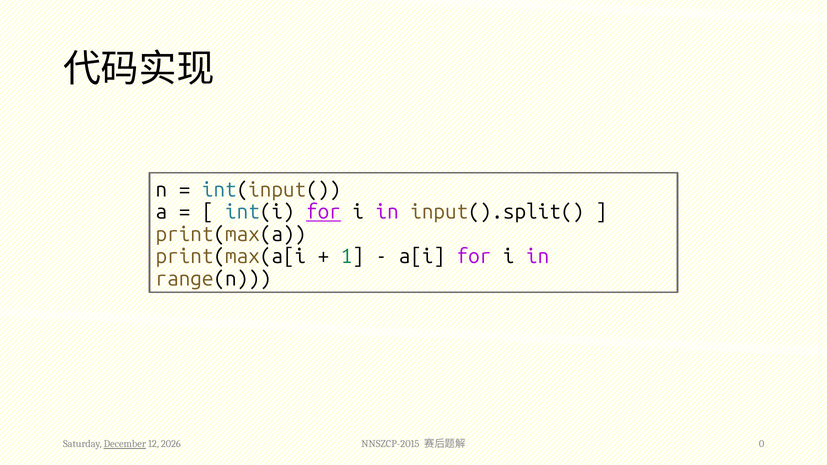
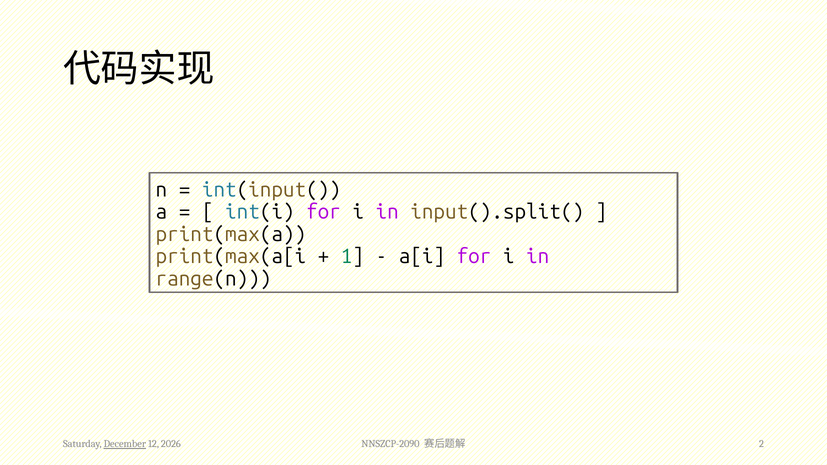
for at (324, 212) underline: present -> none
NNSZCP-2015: NNSZCP-2015 -> NNSZCP-2090
0: 0 -> 2
